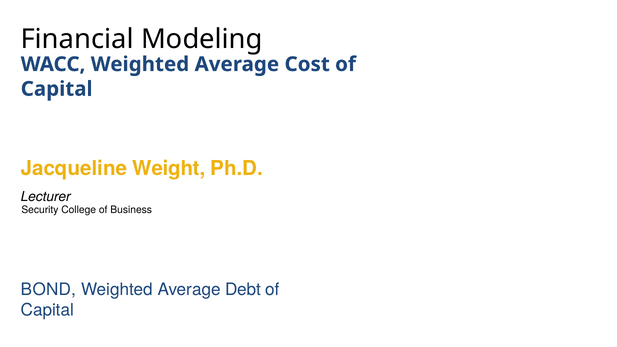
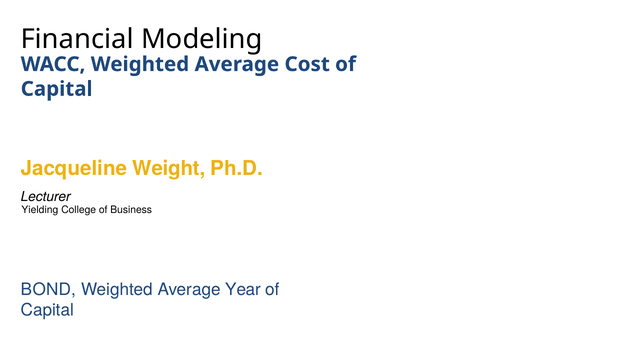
Security: Security -> Yielding
Debt: Debt -> Year
